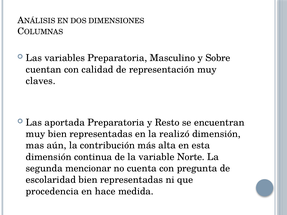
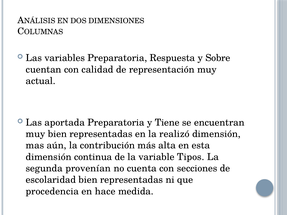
Masculino: Masculino -> Respuesta
claves: claves -> actual
Resto: Resto -> Tiene
Norte: Norte -> Tipos
mencionar: mencionar -> provenían
pregunta: pregunta -> secciones
